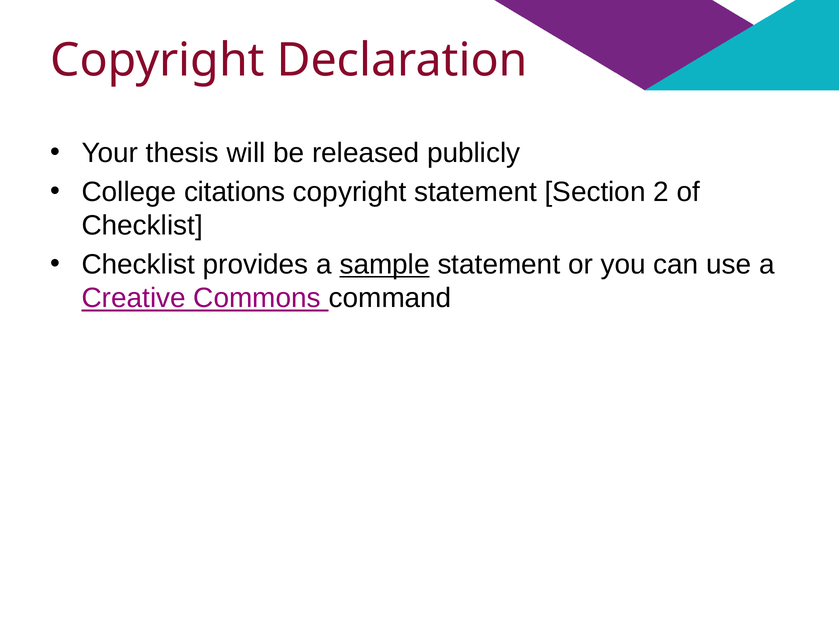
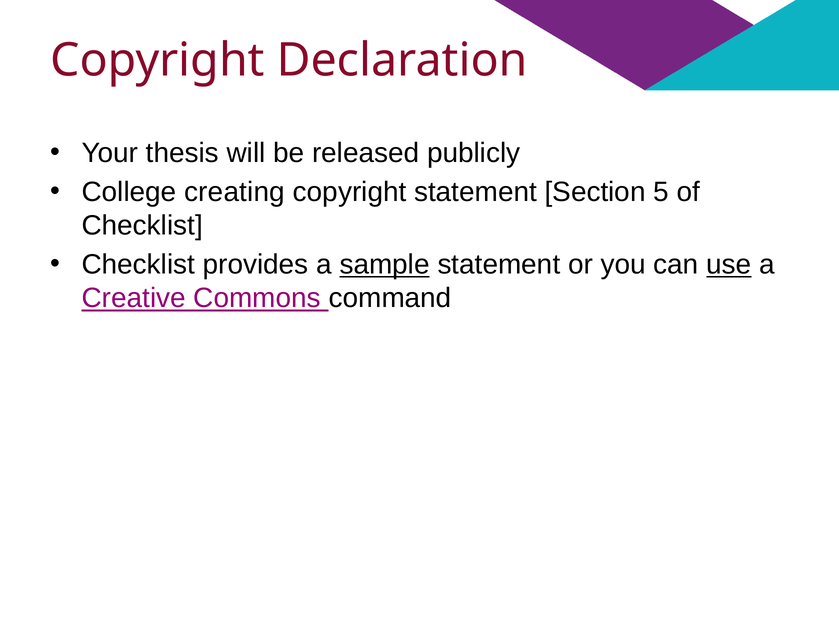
citations: citations -> creating
2: 2 -> 5
use underline: none -> present
